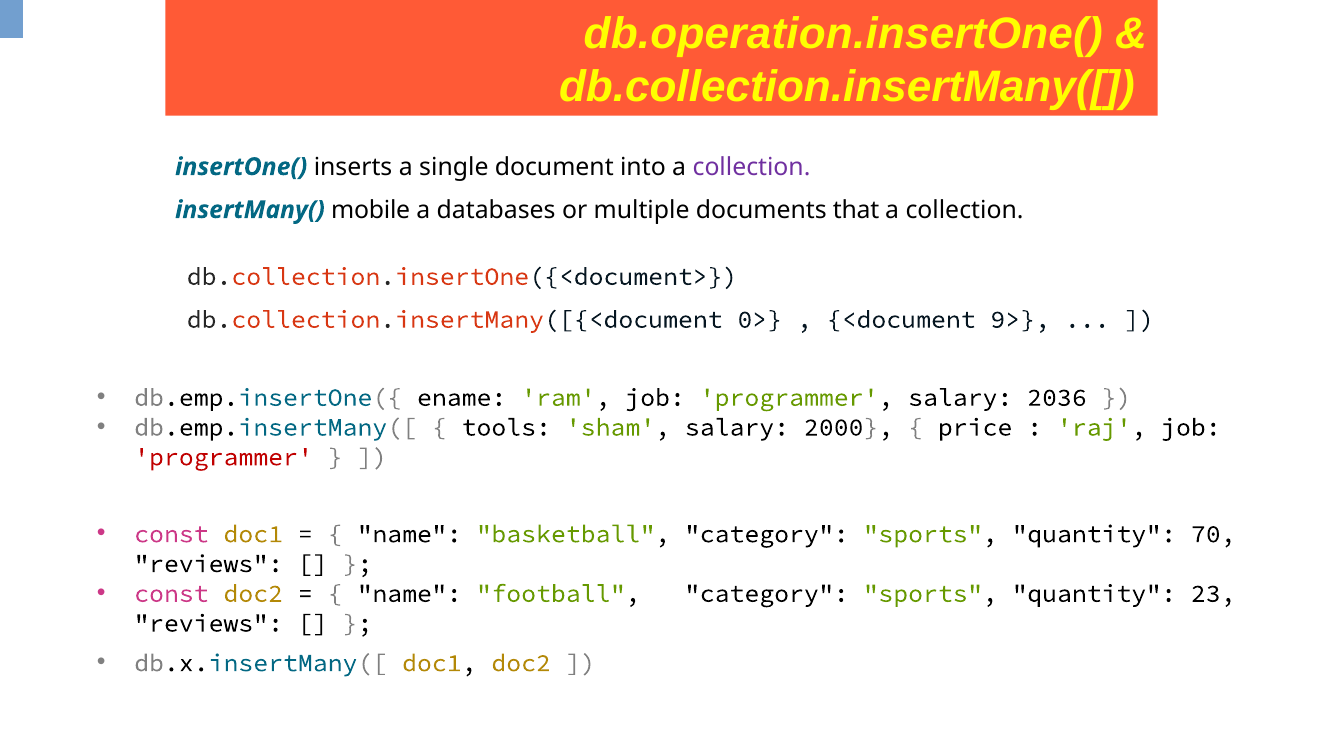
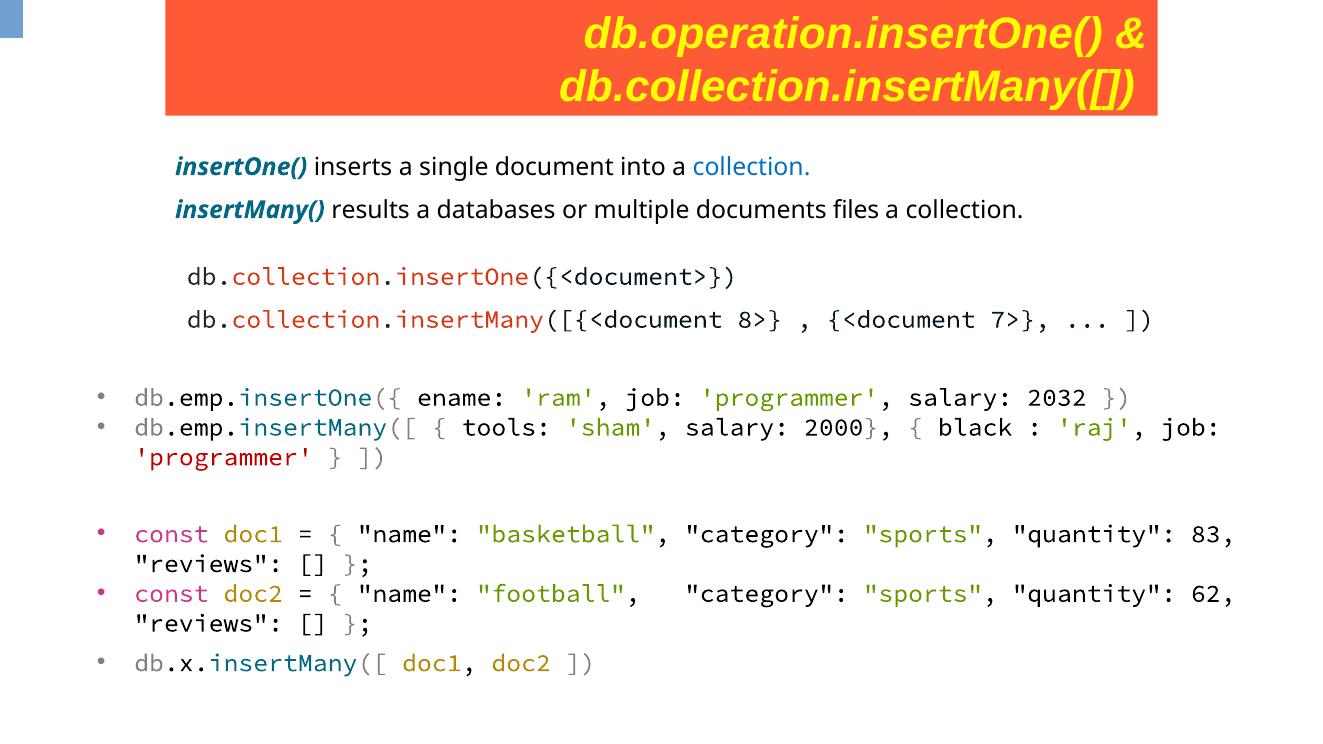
collection at (752, 167) colour: purple -> blue
mobile: mobile -> results
that: that -> files
0>: 0> -> 8>
9>: 9> -> 7>
2036: 2036 -> 2032
price: price -> black
70: 70 -> 83
23: 23 -> 62
